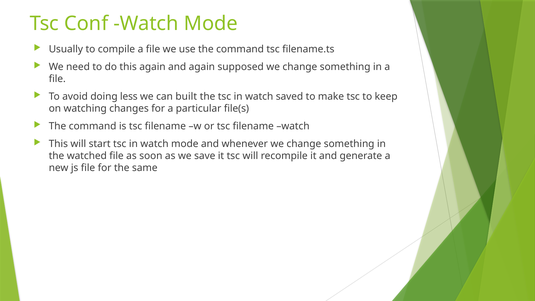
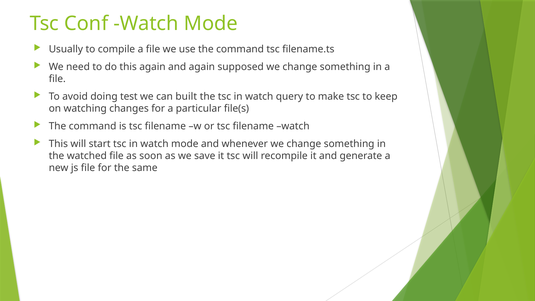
less: less -> test
saved: saved -> query
